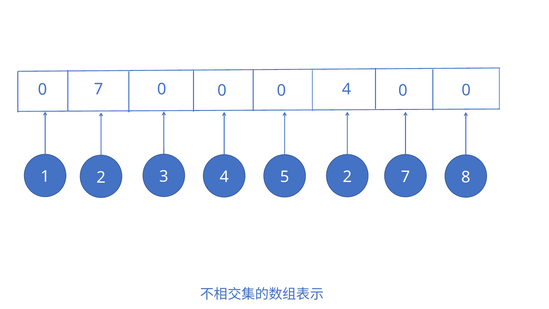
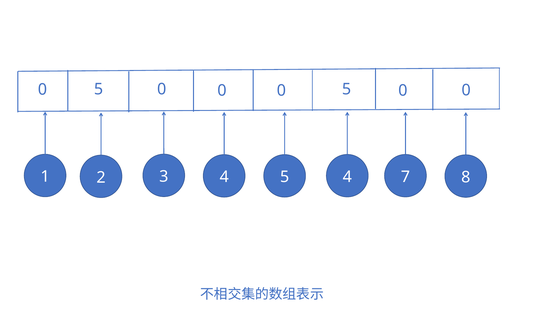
7 at (99, 89): 7 -> 5
0 0 4: 4 -> 5
5 2: 2 -> 4
